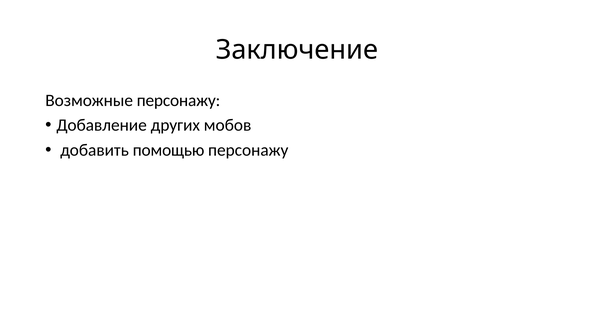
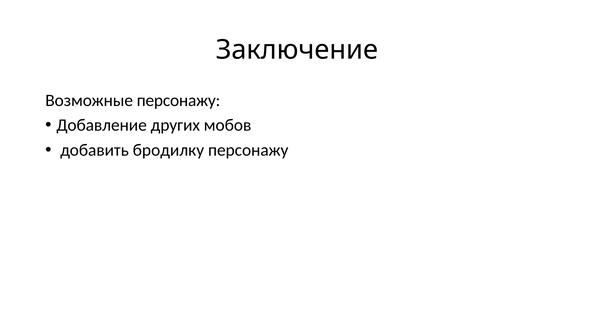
помощью: помощью -> бродилку
